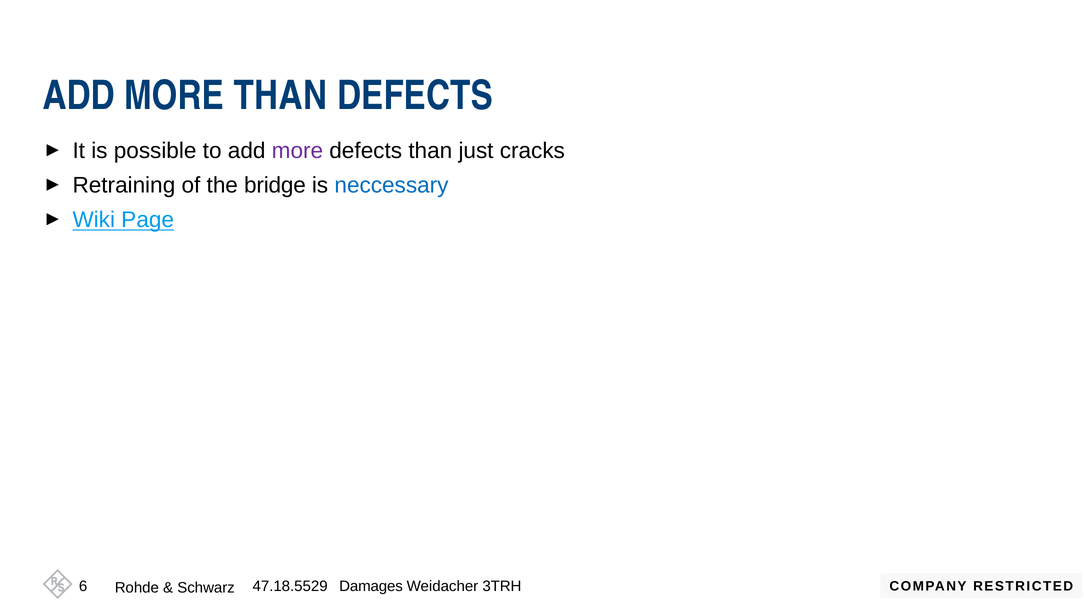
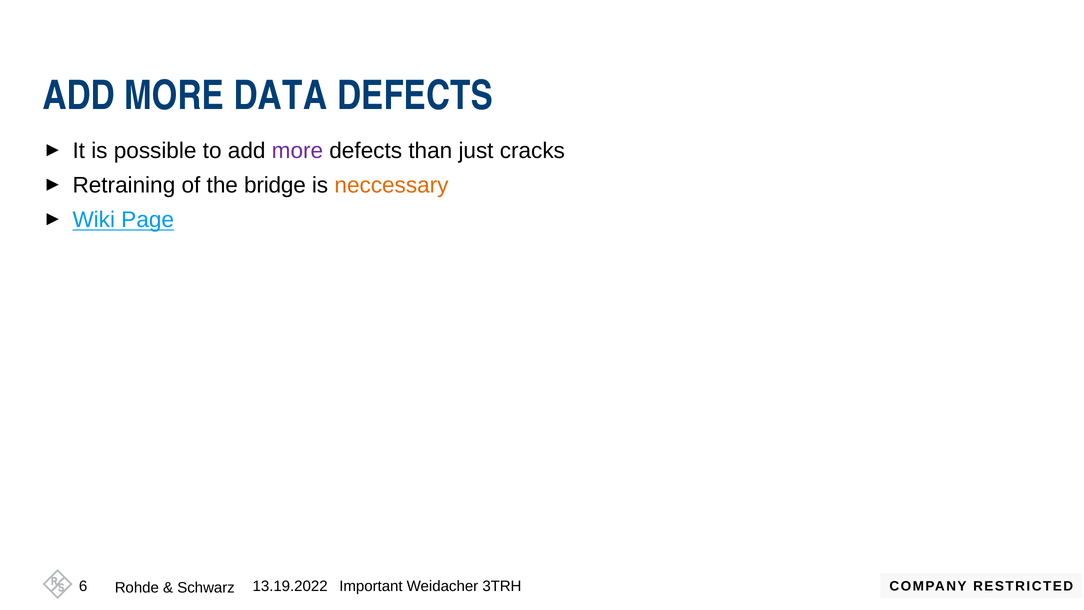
MORE THAN: THAN -> DATA
neccessary colour: blue -> orange
47.18.5529: 47.18.5529 -> 13.19.2022
Damages: Damages -> Important
